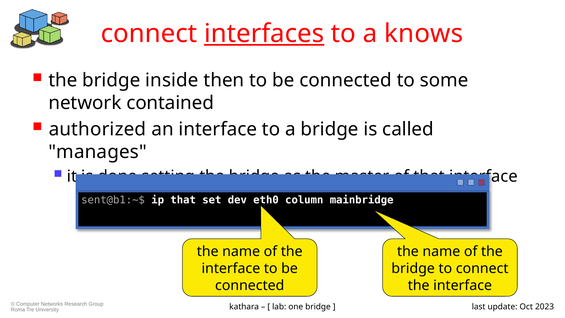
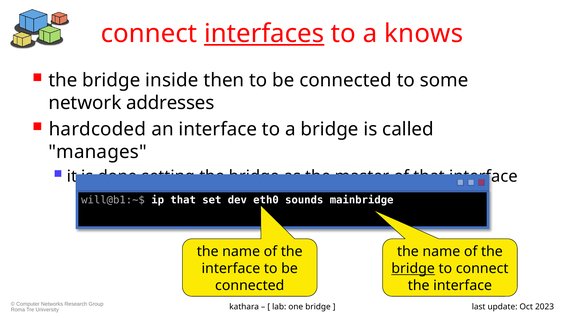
contained: contained -> addresses
authorized: authorized -> hardcoded
sent@b1:~$: sent@b1:~$ -> will@b1:~$
column: column -> sounds
bridge at (413, 268) underline: none -> present
